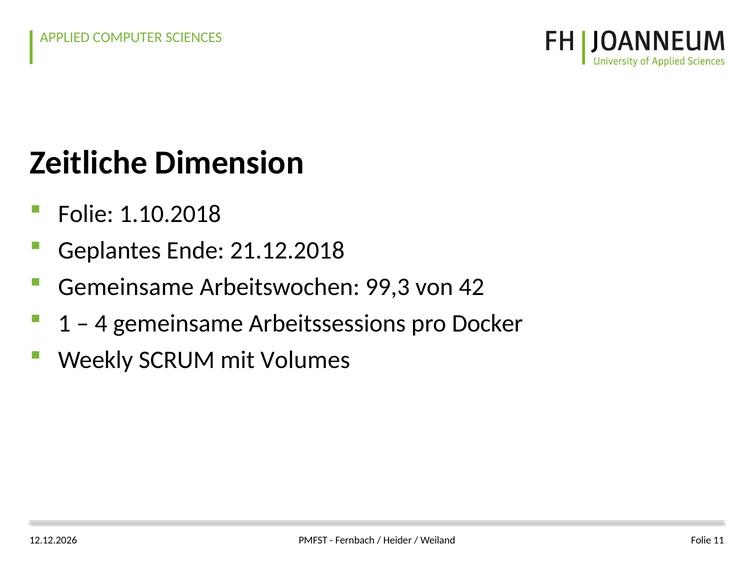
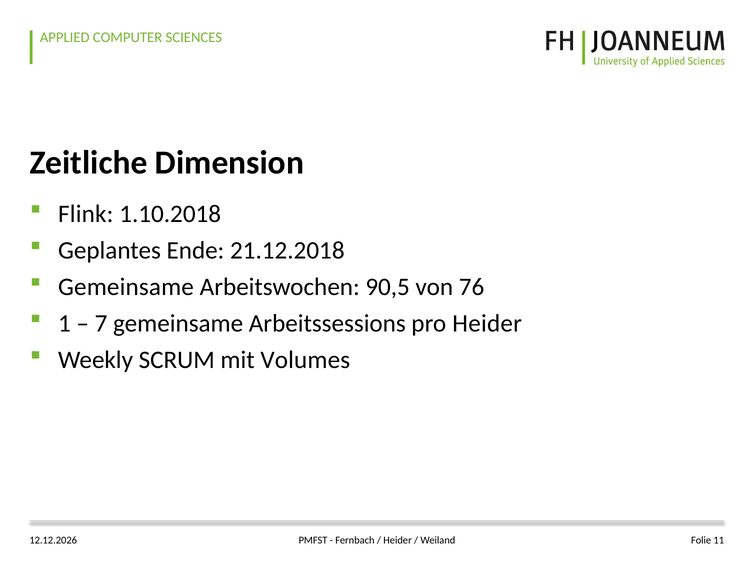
Folie at (86, 214): Folie -> Flink
99,3: 99,3 -> 90,5
42: 42 -> 76
4: 4 -> 7
pro Docker: Docker -> Heider
